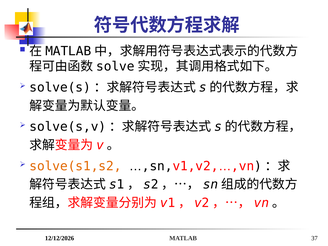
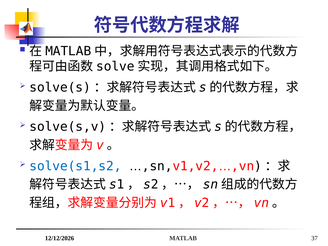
solve(s1,s2 colour: orange -> blue
